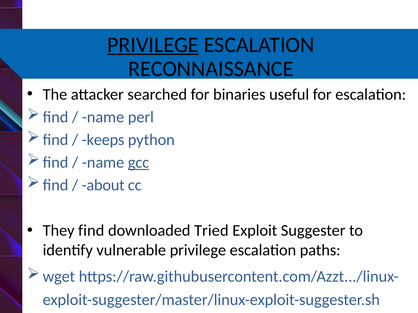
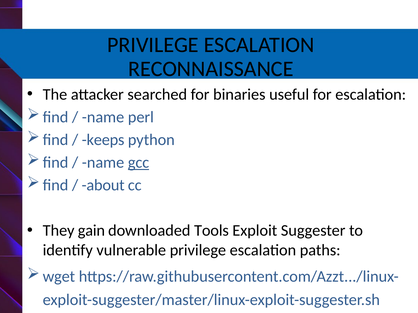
PRIVILEGE at (153, 45) underline: present -> none
They find: find -> gain
Tried: Tried -> Tools
